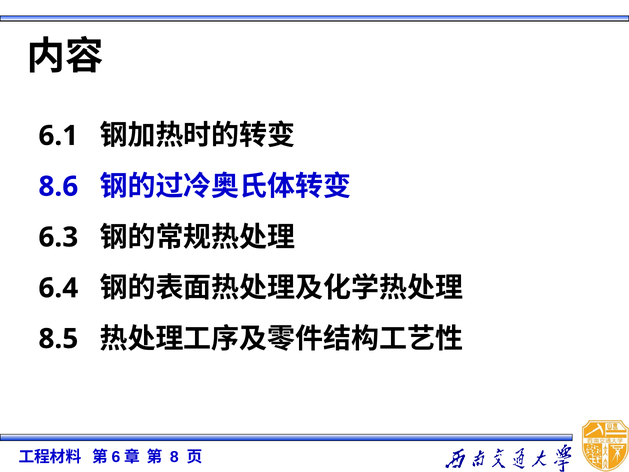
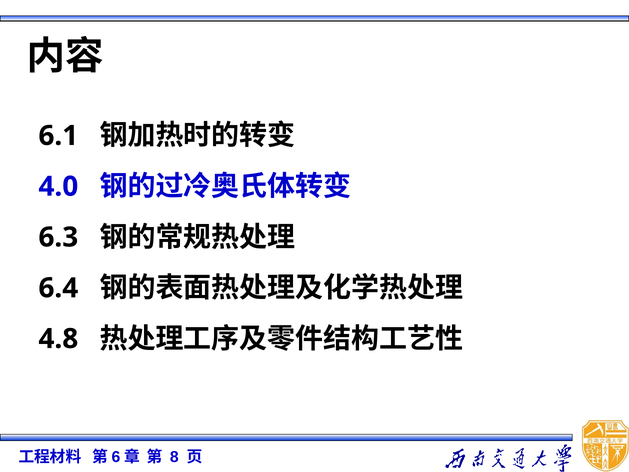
8.6: 8.6 -> 4.0
8.5: 8.5 -> 4.8
